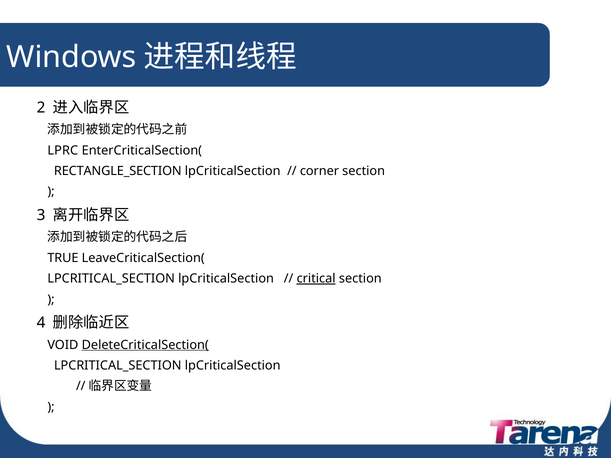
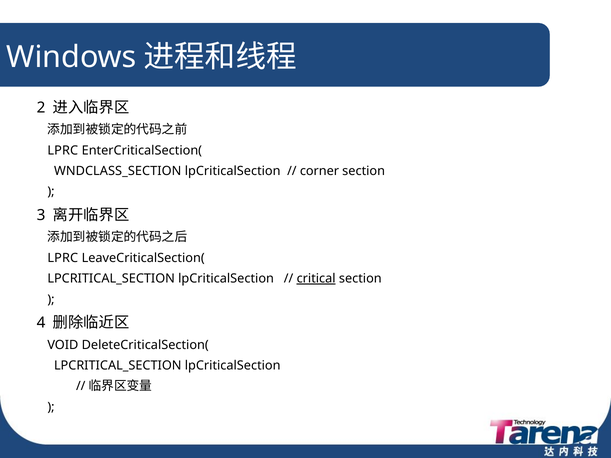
RECTANGLE_SECTION: RECTANGLE_SECTION -> WNDCLASS_SECTION
TRUE at (63, 258): TRUE -> LPRC
DeleteCriticalSection( underline: present -> none
